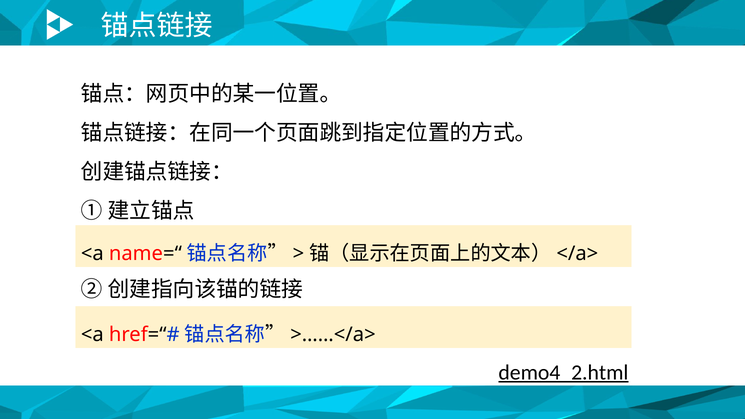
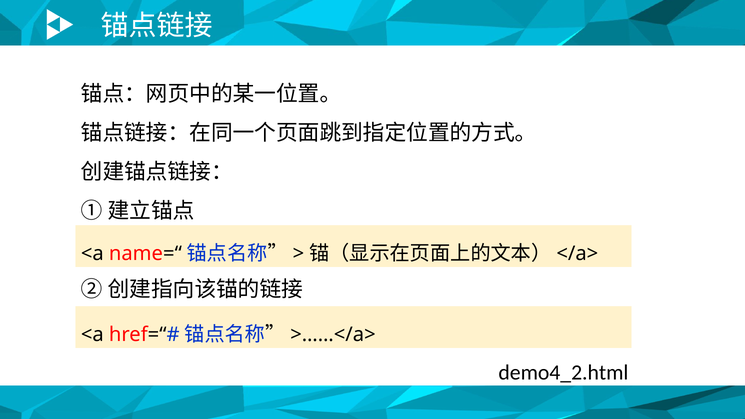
demo4_2.html underline: present -> none
